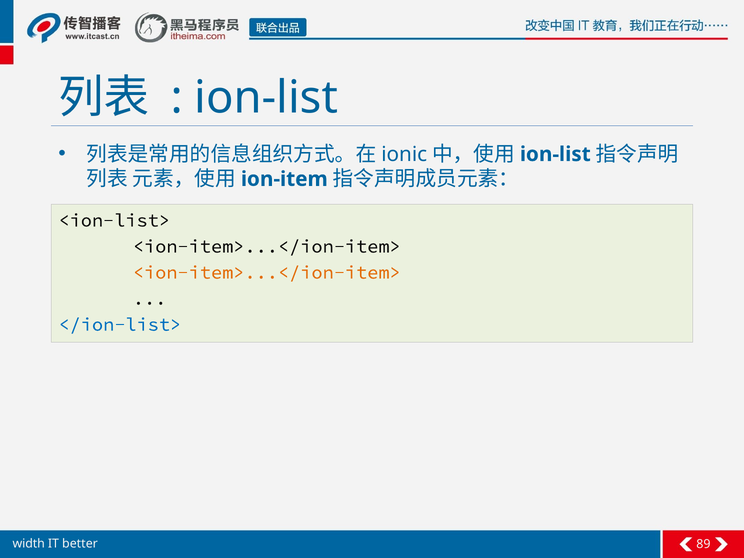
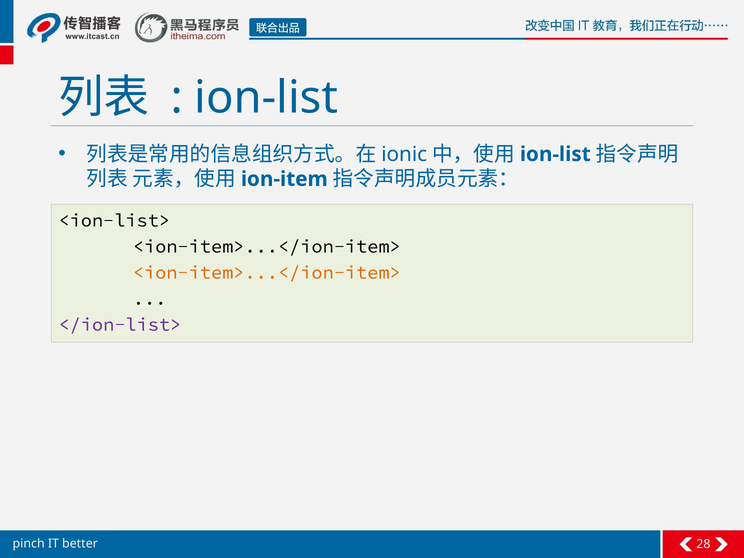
</ion-list> colour: blue -> purple
width: width -> pinch
89: 89 -> 28
